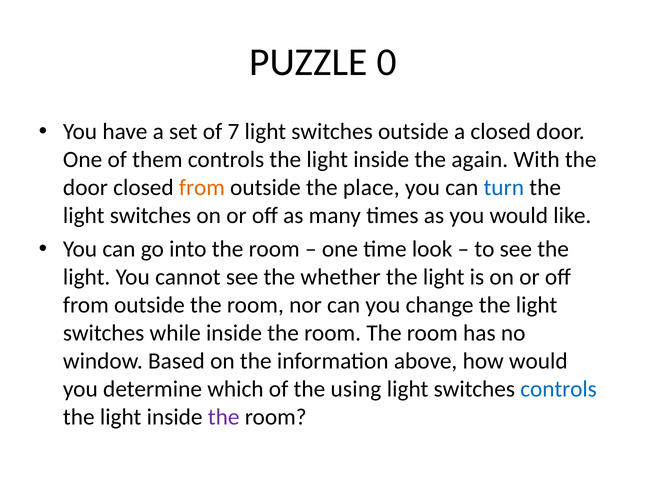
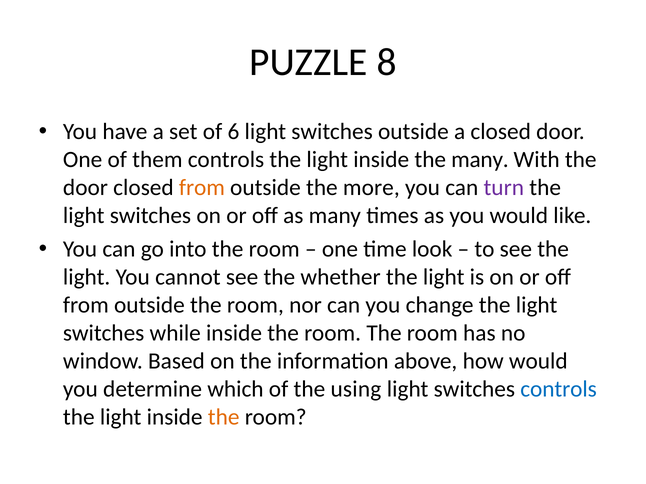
0: 0 -> 8
7: 7 -> 6
the again: again -> many
place: place -> more
turn colour: blue -> purple
the at (224, 417) colour: purple -> orange
